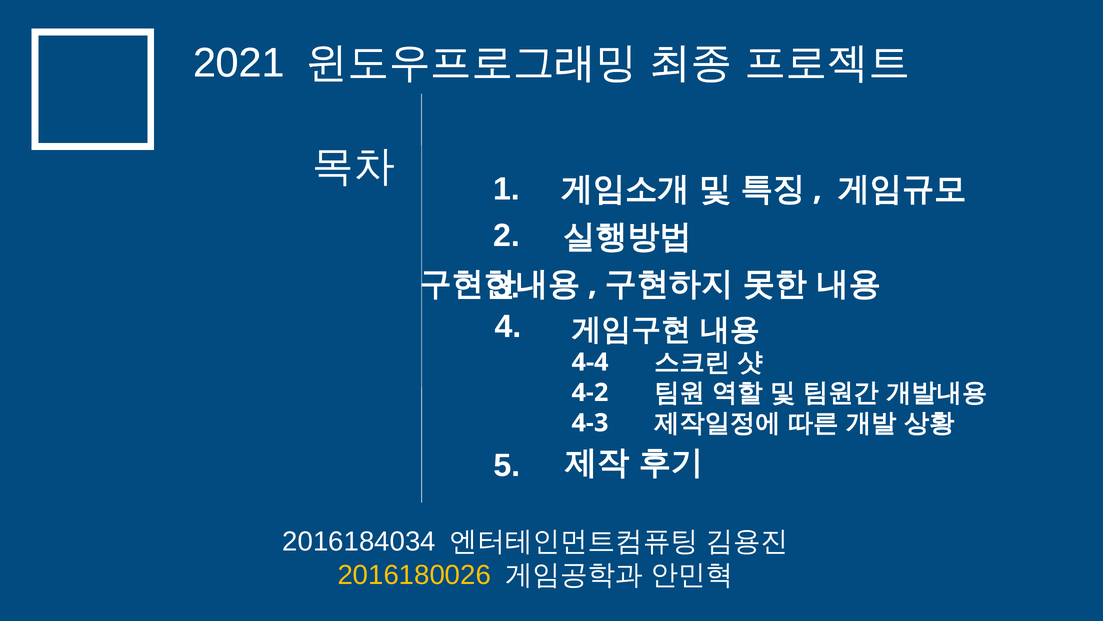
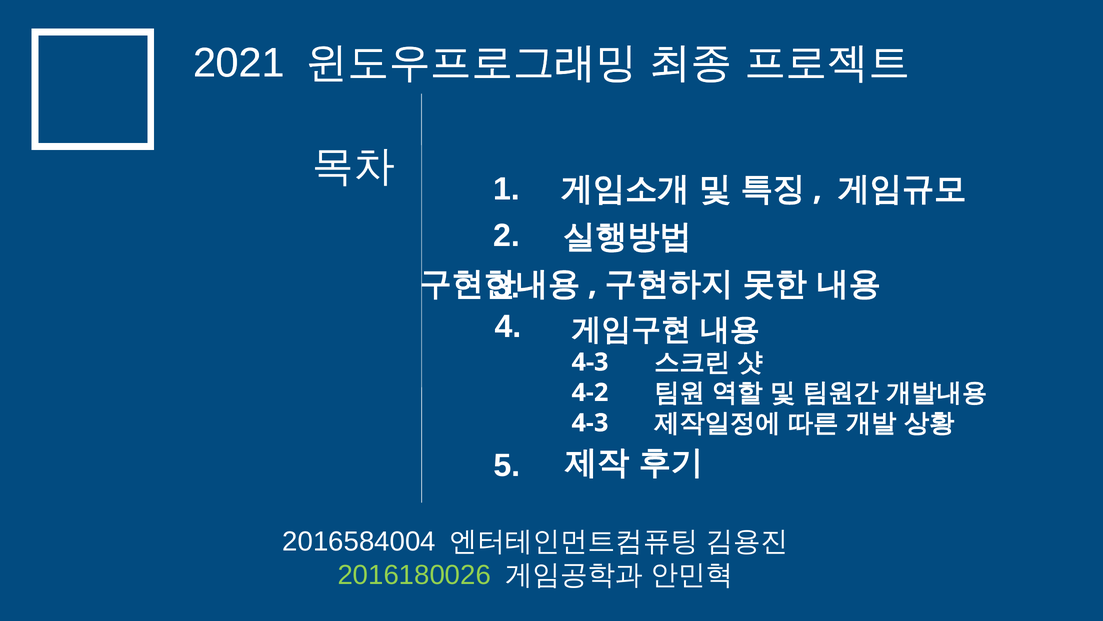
4-4 at (590, 362): 4-4 -> 4-3
2016184034: 2016184034 -> 2016584004
2016180026 colour: yellow -> light green
